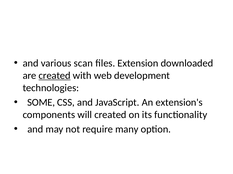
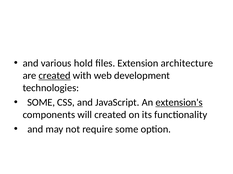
scan: scan -> hold
downloaded: downloaded -> architecture
extension's underline: none -> present
require many: many -> some
